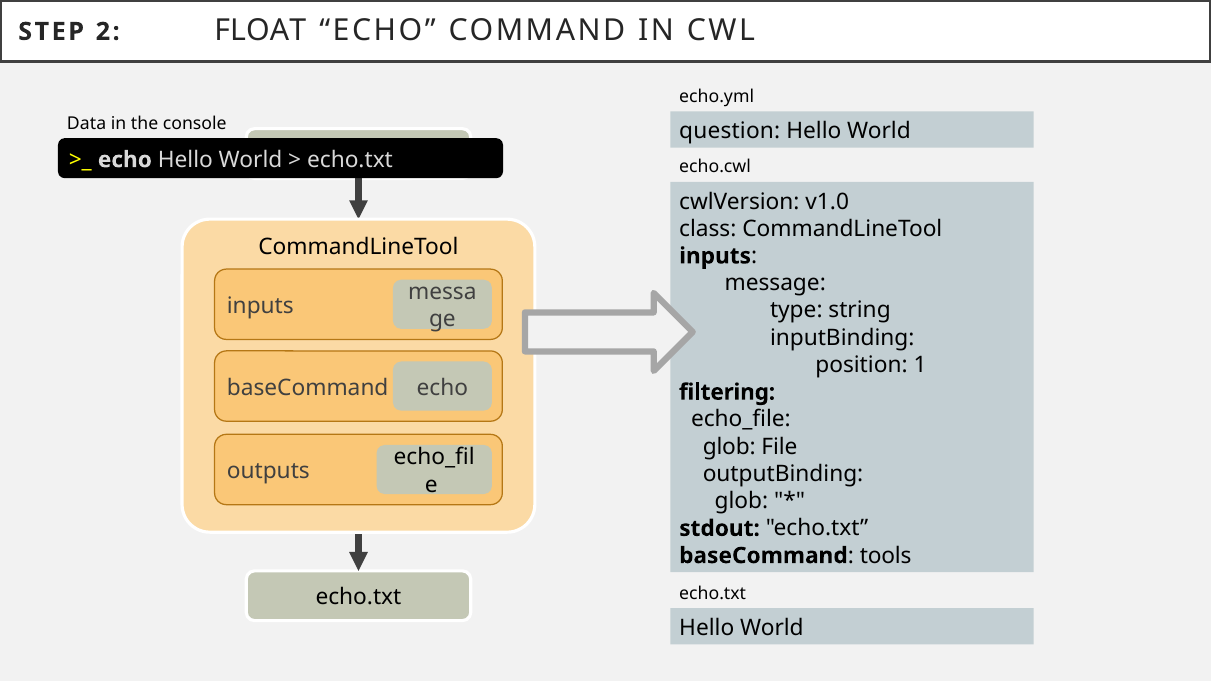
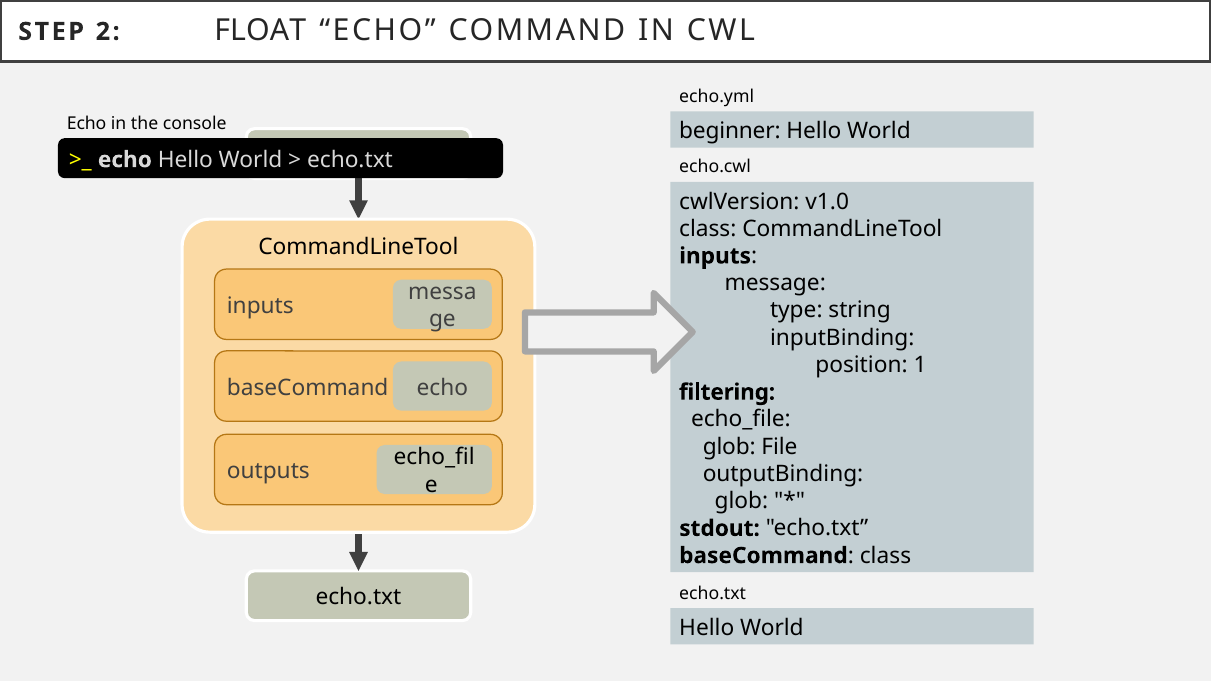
Data at (87, 124): Data -> Echo
question: question -> beginner
tools at (886, 556): tools -> class
